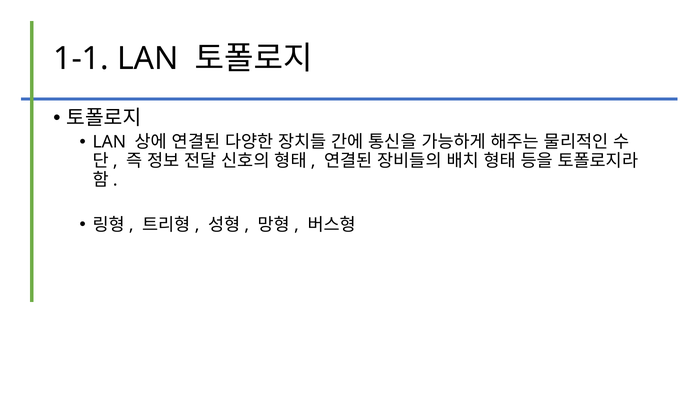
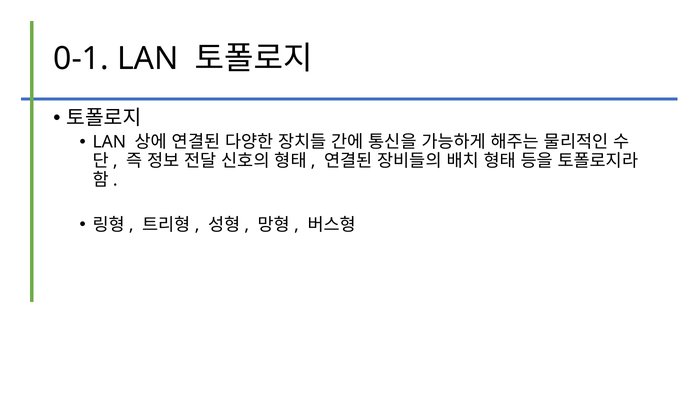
1-1: 1-1 -> 0-1
